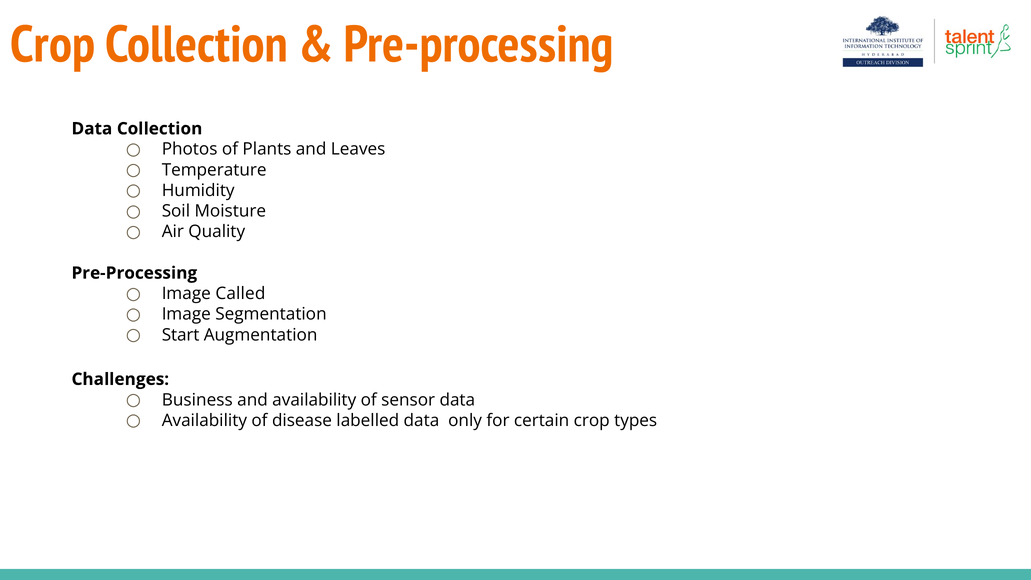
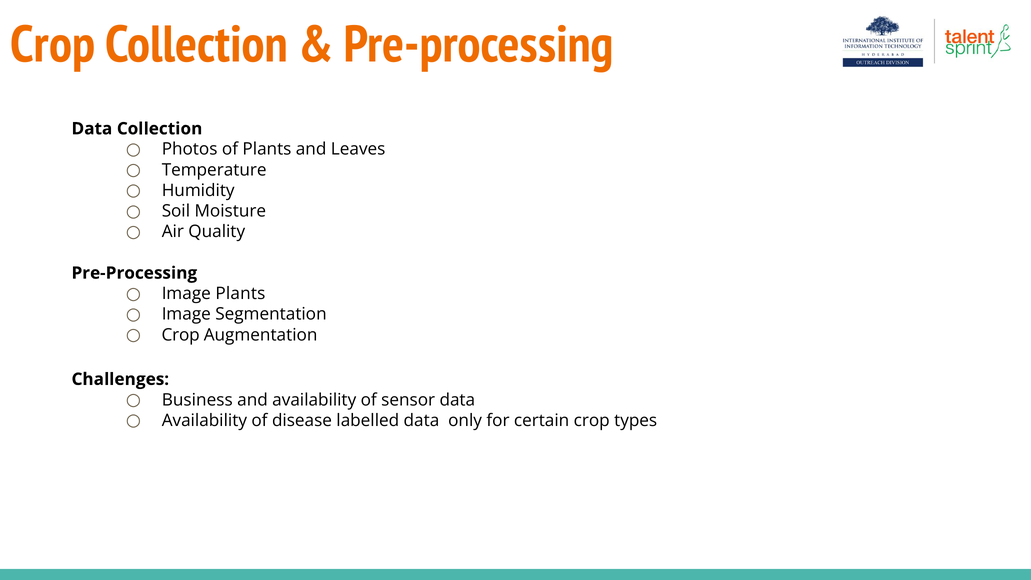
Image Called: Called -> Plants
Start at (181, 335): Start -> Crop
